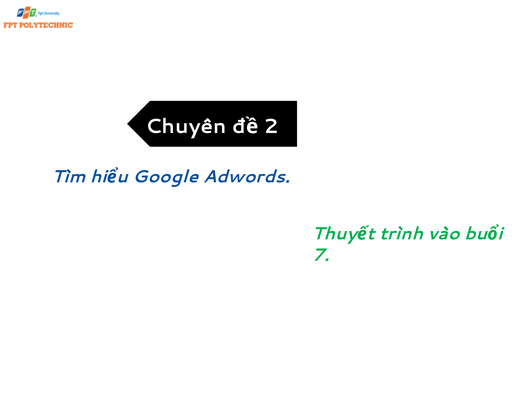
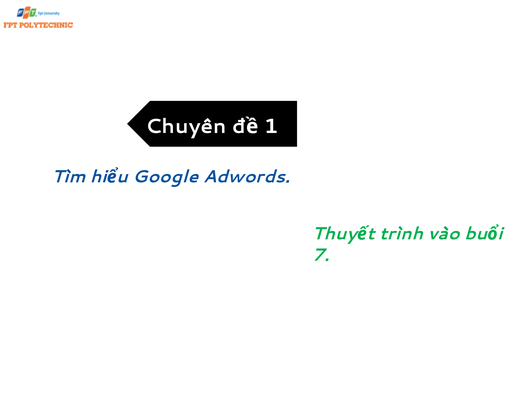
2: 2 -> 1
